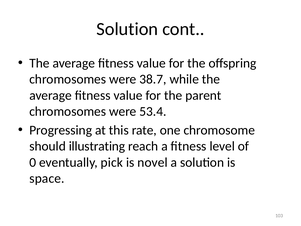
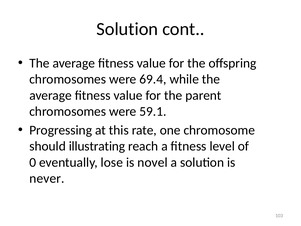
38.7: 38.7 -> 69.4
53.4: 53.4 -> 59.1
pick: pick -> lose
space: space -> never
